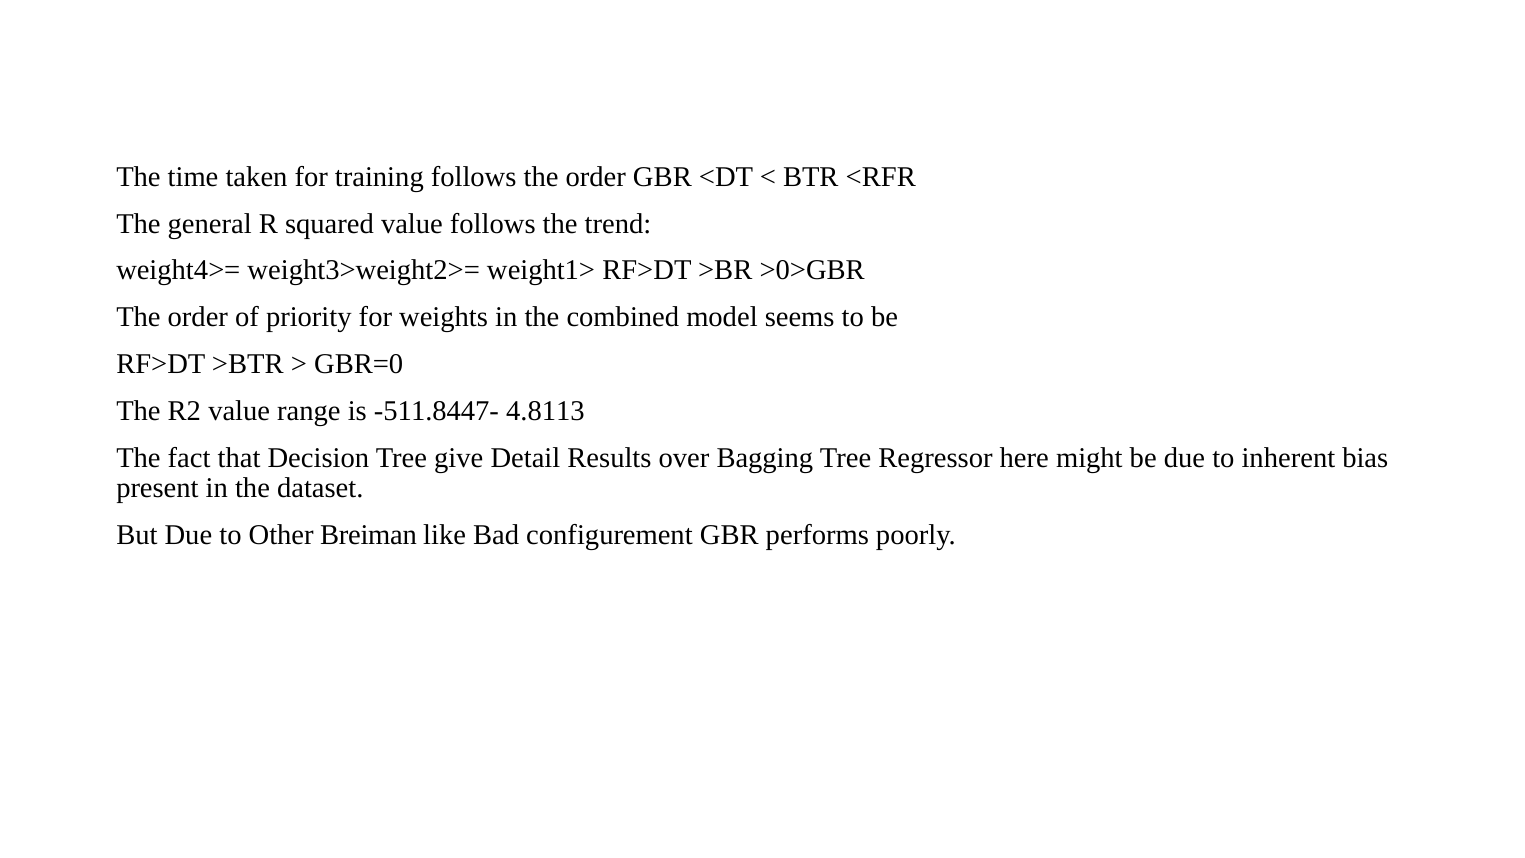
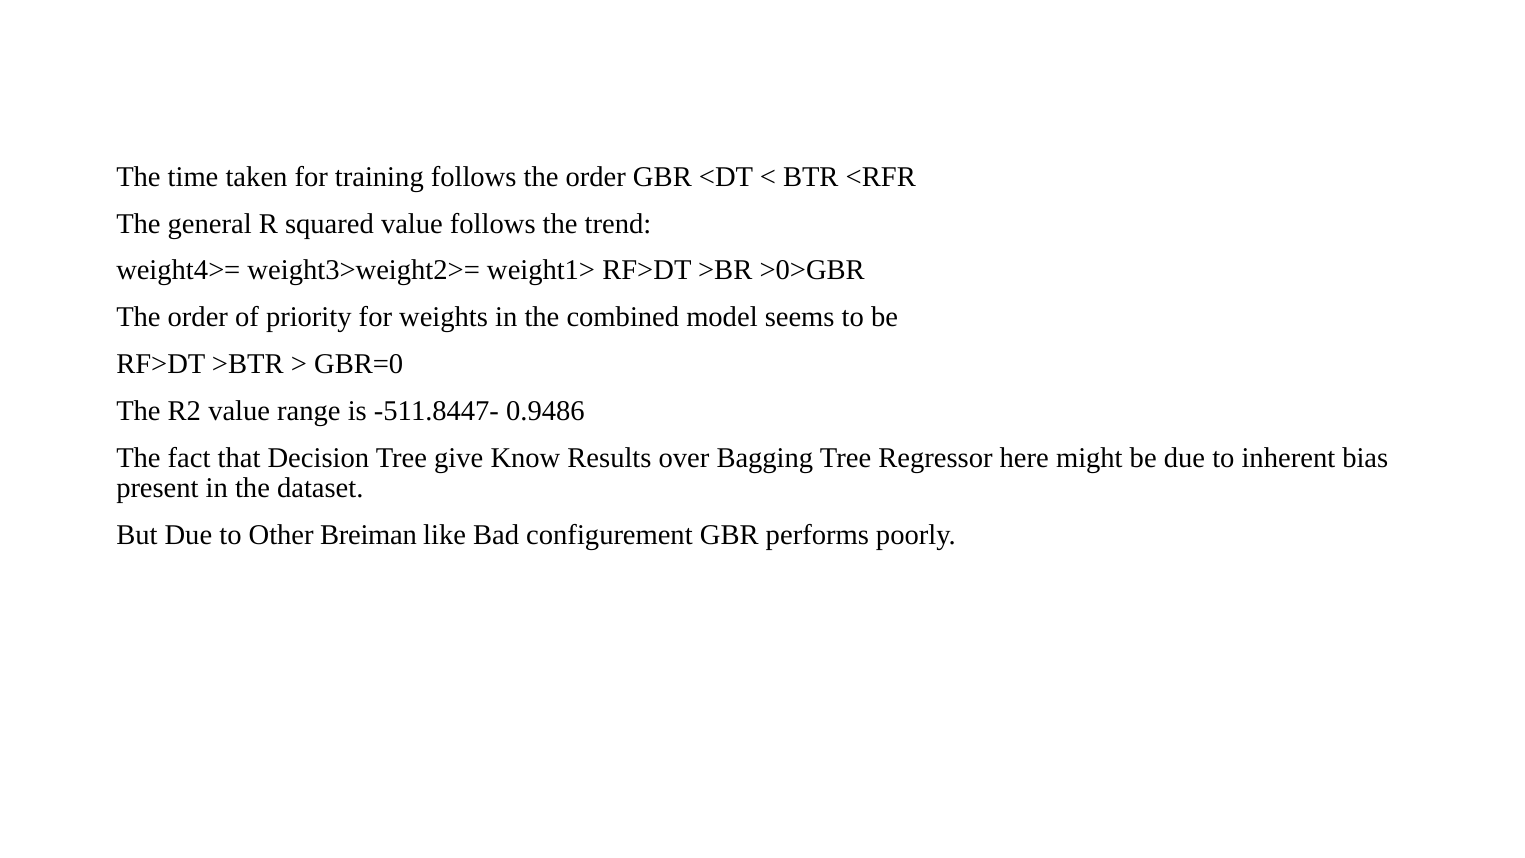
4.8113: 4.8113 -> 0.9486
Detail: Detail -> Know
